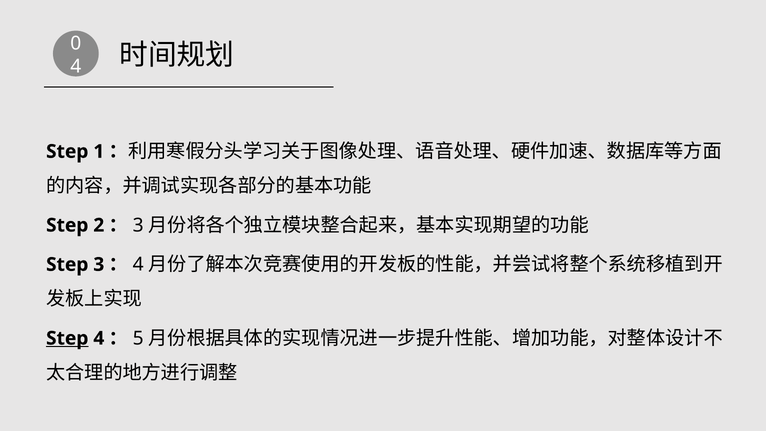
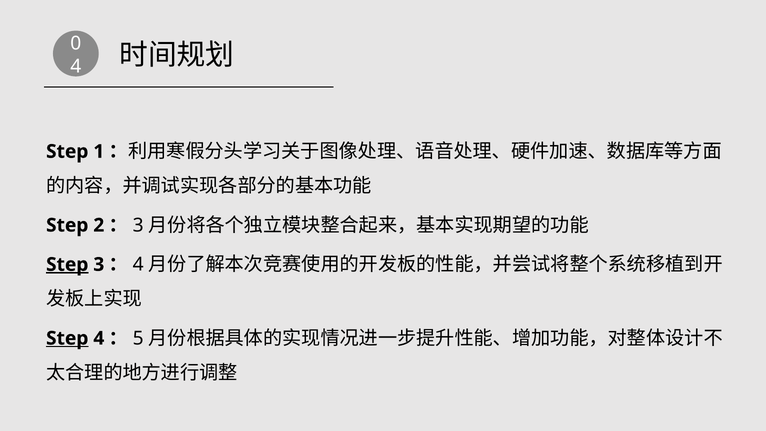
Step at (67, 264) underline: none -> present
